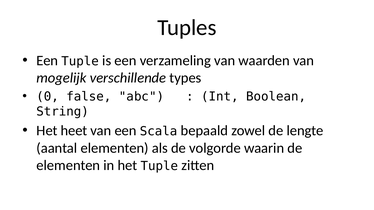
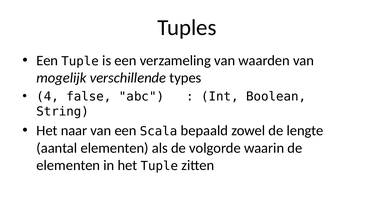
0: 0 -> 4
heet: heet -> naar
